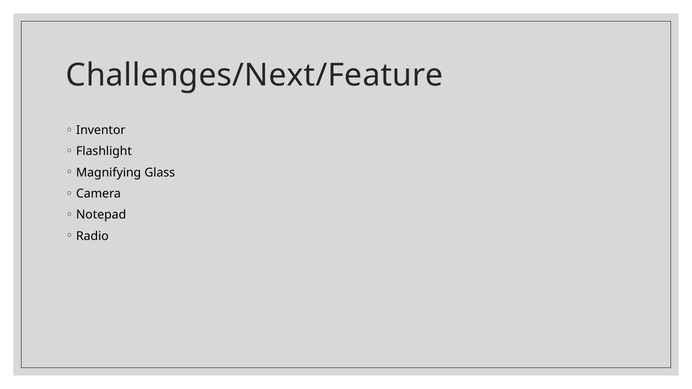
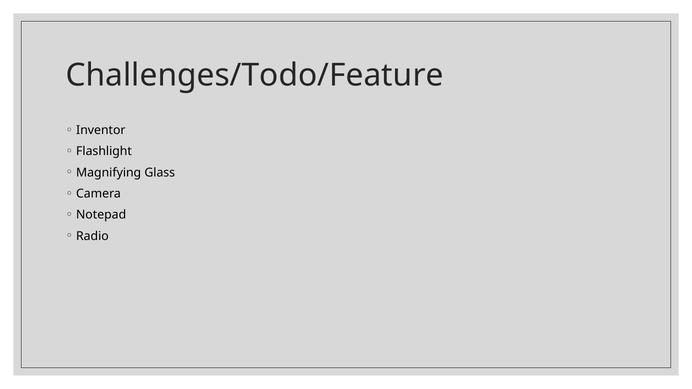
Challenges/Next/Feature: Challenges/Next/Feature -> Challenges/Todo/Feature
